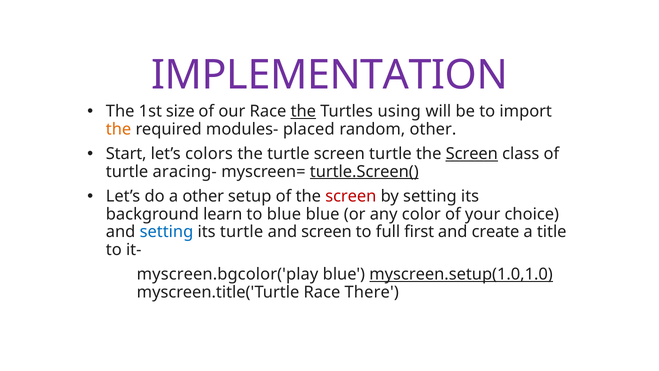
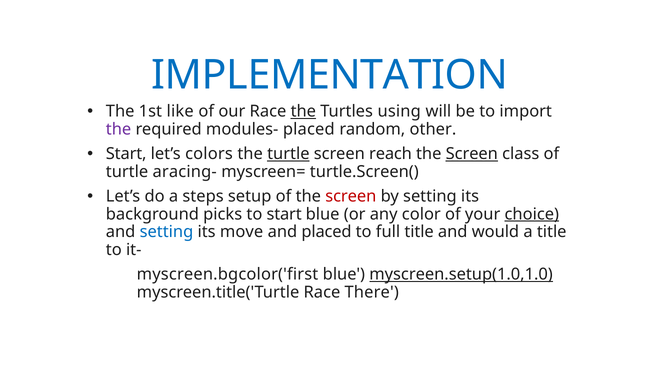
IMPLEMENTATION colour: purple -> blue
size: size -> like
the at (119, 129) colour: orange -> purple
turtle at (288, 154) underline: none -> present
screen turtle: turtle -> reach
turtle.Screen( underline: present -> none
a other: other -> steps
learn: learn -> picks
to blue: blue -> start
choice underline: none -> present
its turtle: turtle -> move
and screen: screen -> placed
full first: first -> title
create: create -> would
myscreen.bgcolor('play: myscreen.bgcolor('play -> myscreen.bgcolor('first
